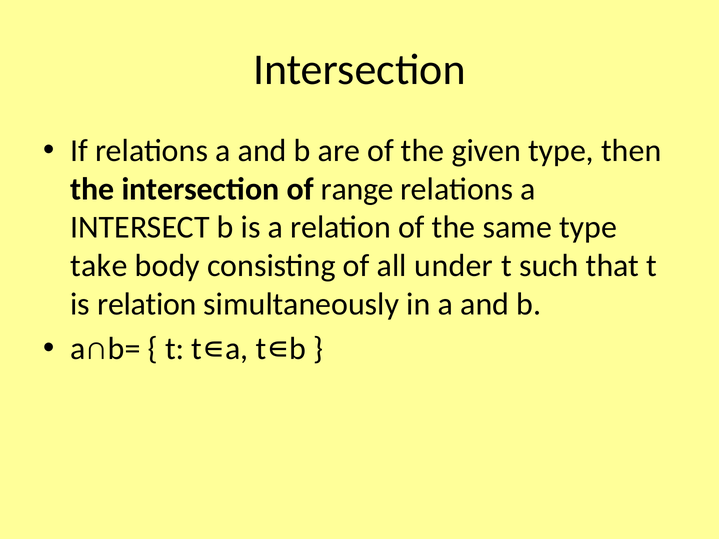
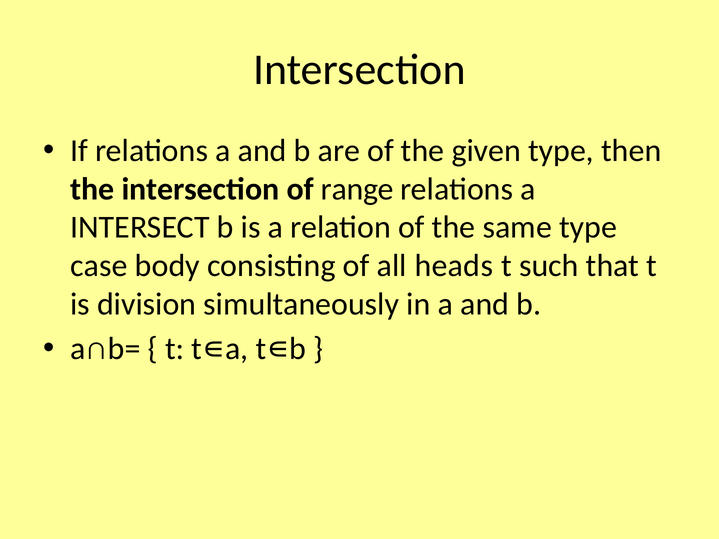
take: take -> case
under: under -> heads
is relation: relation -> division
